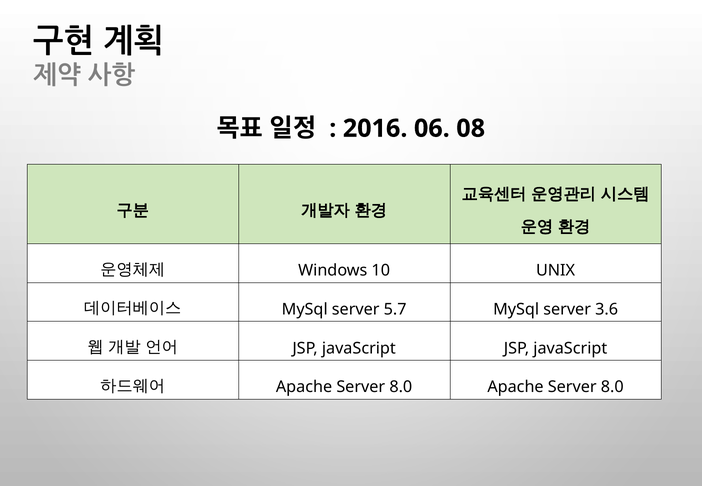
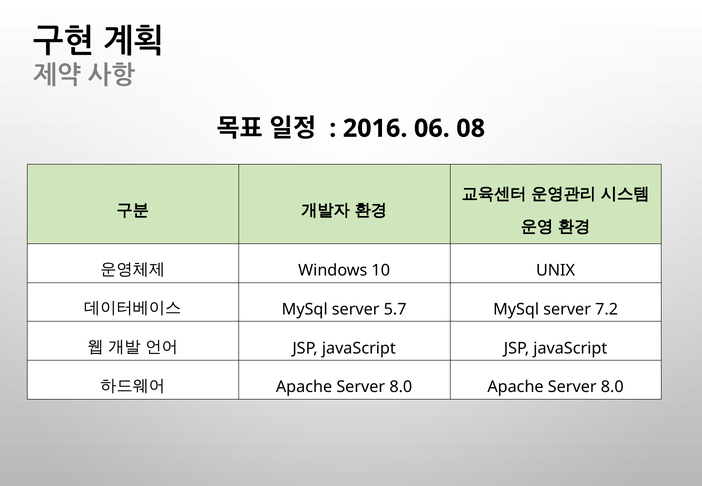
3.6: 3.6 -> 7.2
